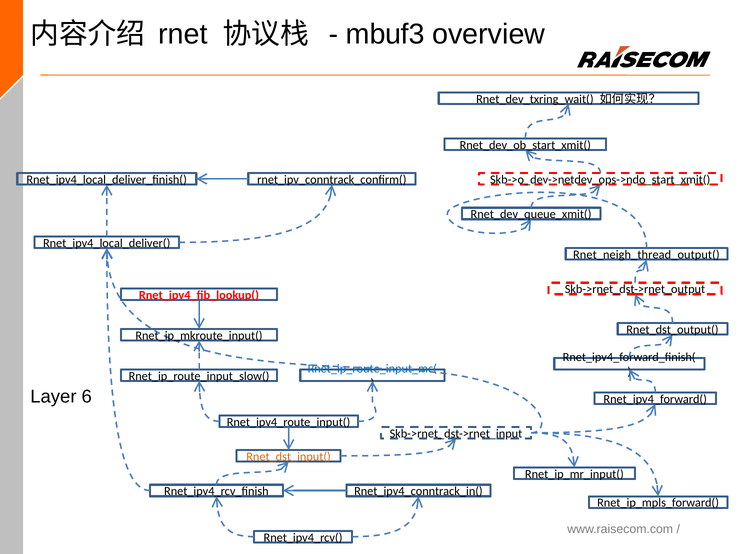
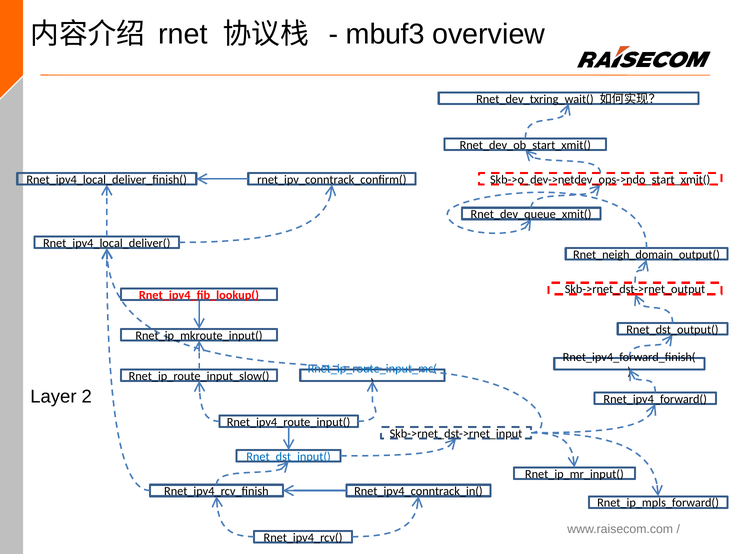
Rnet_neigh_thread_output(: Rnet_neigh_thread_output( -> Rnet_neigh_domain_output(
6: 6 -> 2
Rnet_dst_input( colour: orange -> blue
